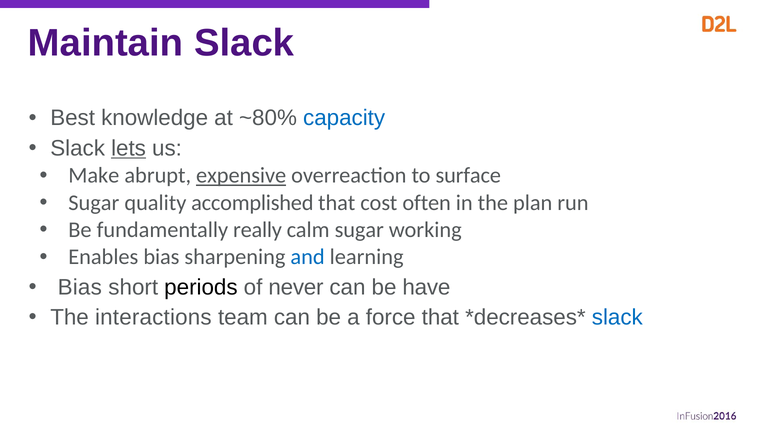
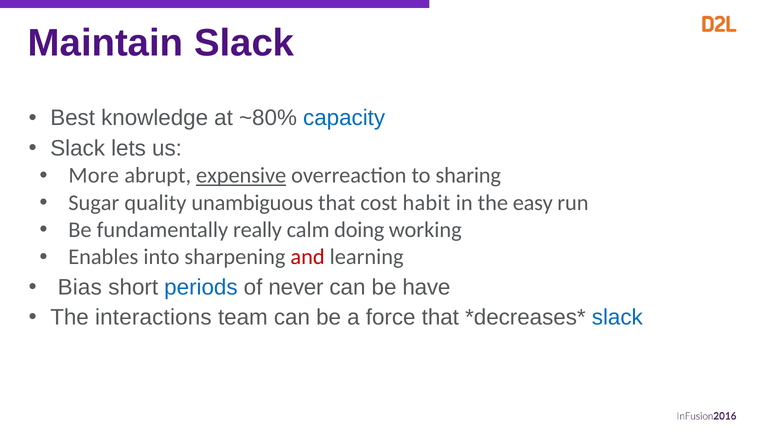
lets underline: present -> none
Make: Make -> More
surface: surface -> sharing
accomplished: accomplished -> unambiguous
often: often -> habit
plan: plan -> easy
calm sugar: sugar -> doing
Enables bias: bias -> into
and colour: blue -> red
periods colour: black -> blue
